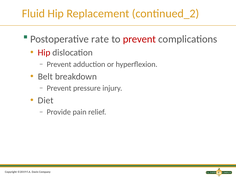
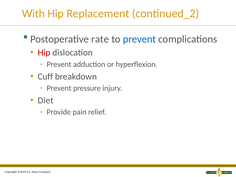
Fluid: Fluid -> With
prevent at (139, 39) colour: red -> blue
Belt: Belt -> Cuff
